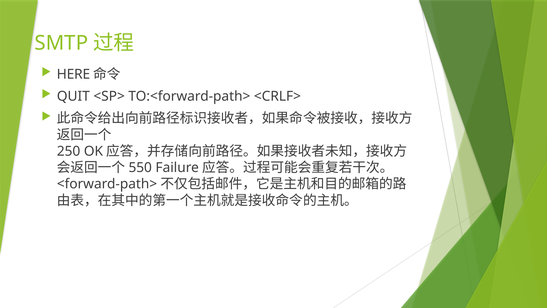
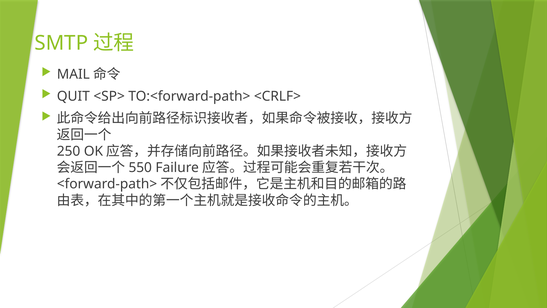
HERE: HERE -> MAIL
